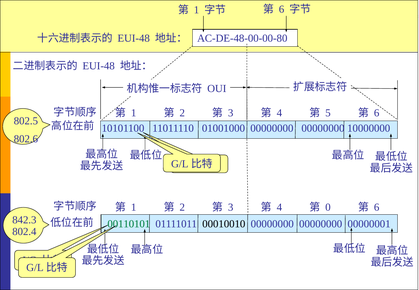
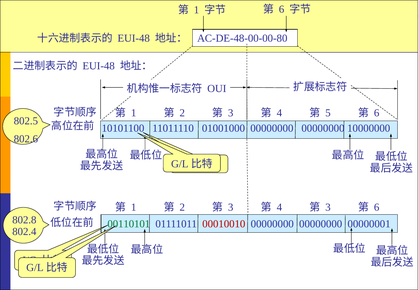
0 at (328, 207): 0 -> 3
842.3: 842.3 -> 802.8
00010010 colour: black -> red
